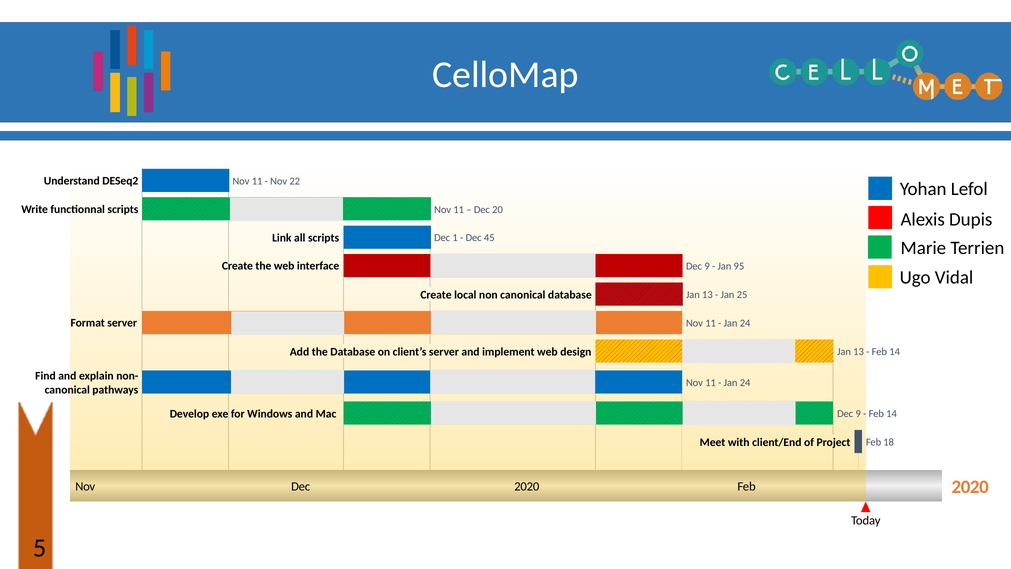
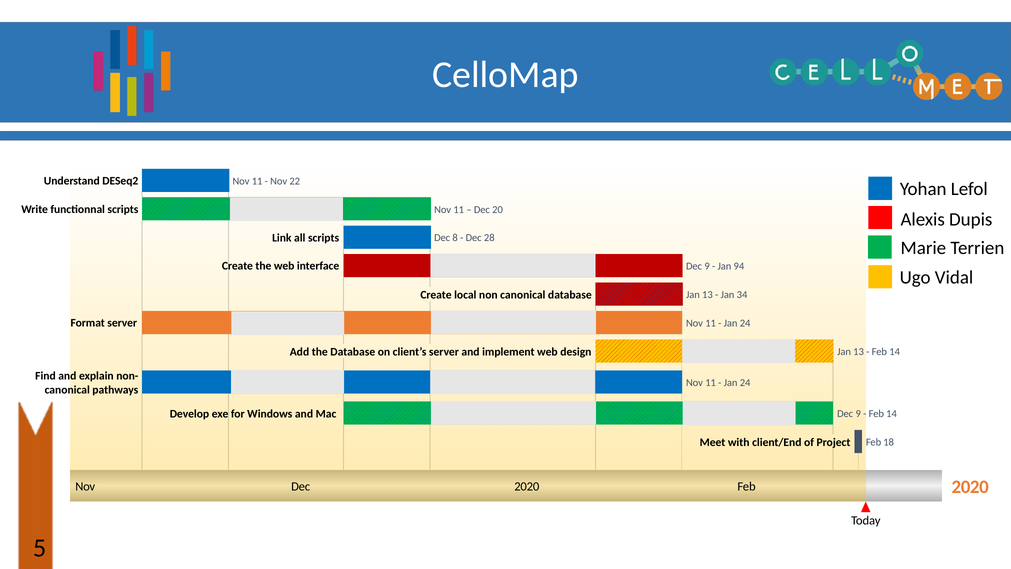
1: 1 -> 8
45: 45 -> 28
95: 95 -> 94
25: 25 -> 34
